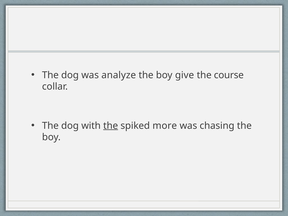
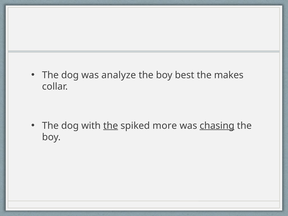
give: give -> best
course: course -> makes
chasing underline: none -> present
